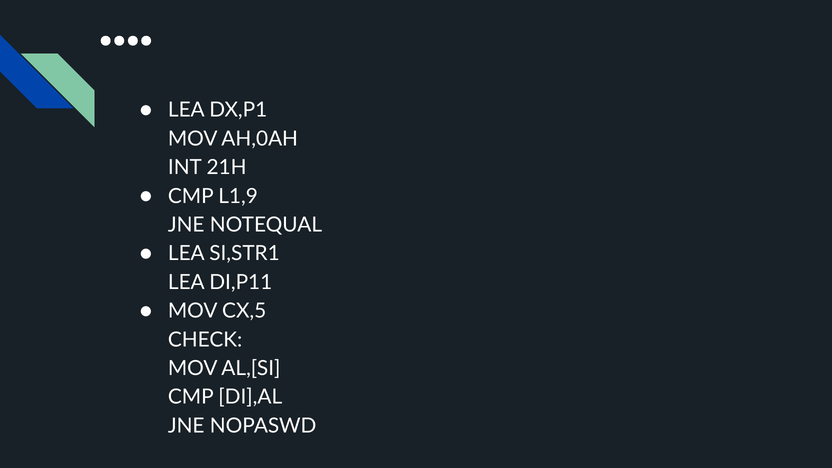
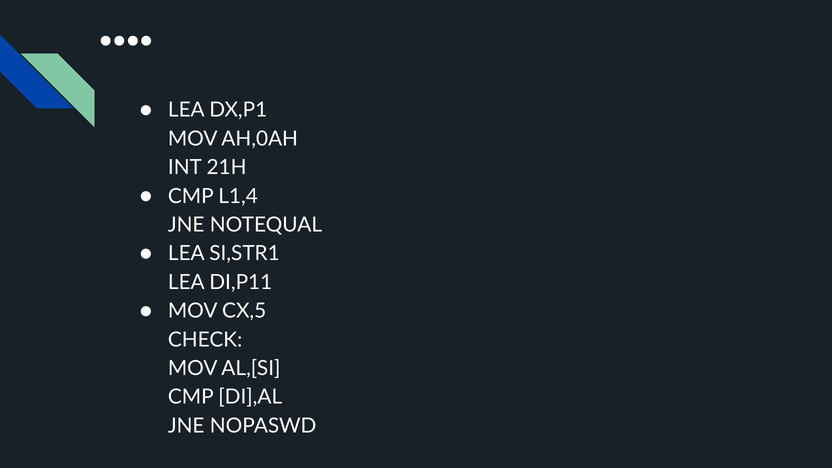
L1,9: L1,9 -> L1,4
